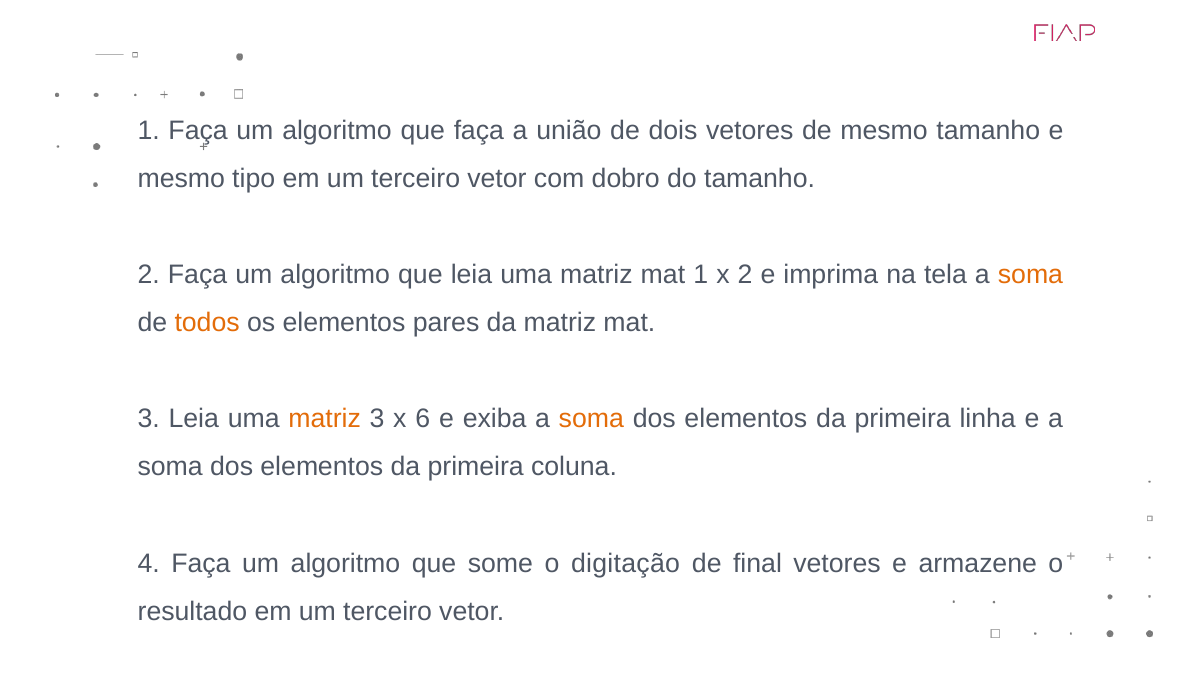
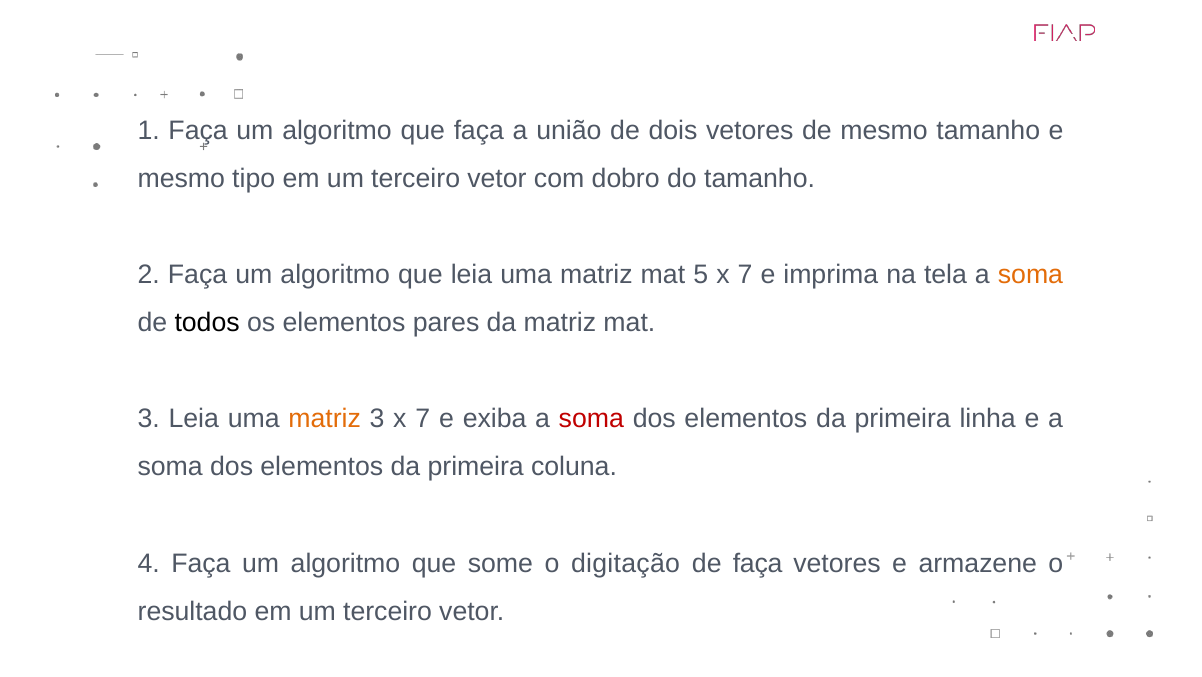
mat 1: 1 -> 5
2 at (745, 275): 2 -> 7
todos colour: orange -> black
3 x 6: 6 -> 7
soma at (591, 419) colour: orange -> red
de final: final -> faça
